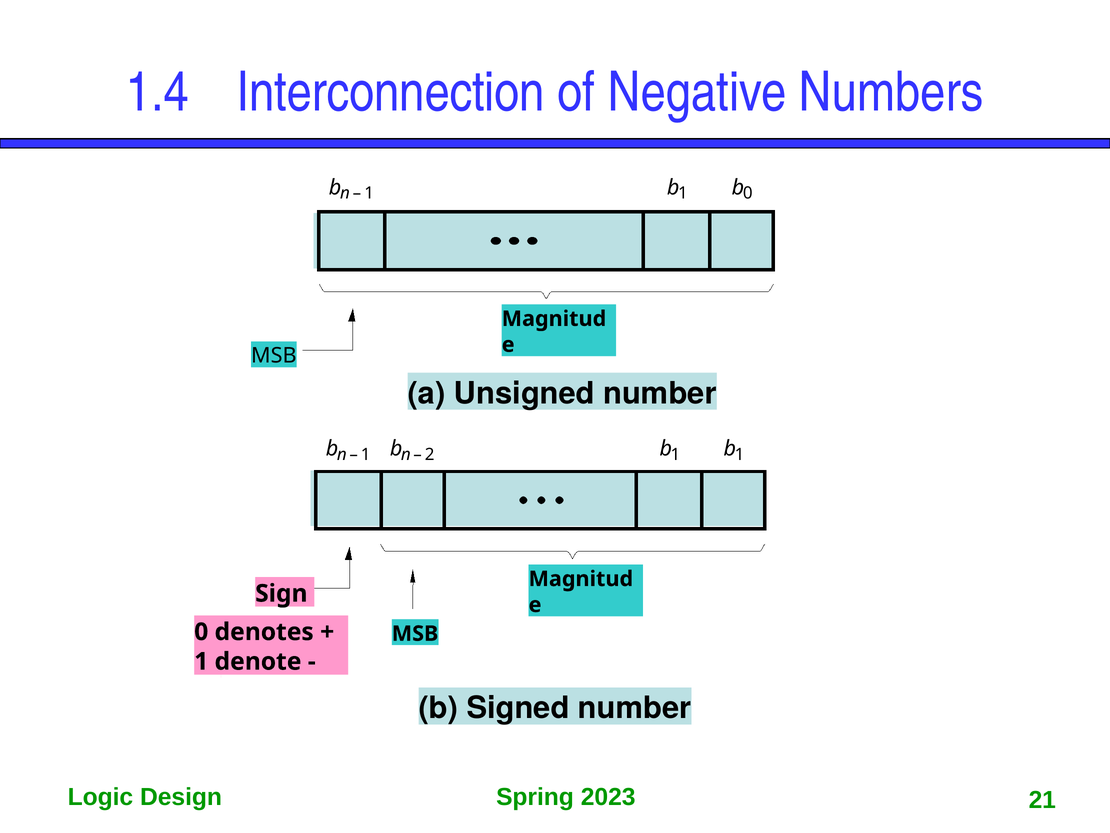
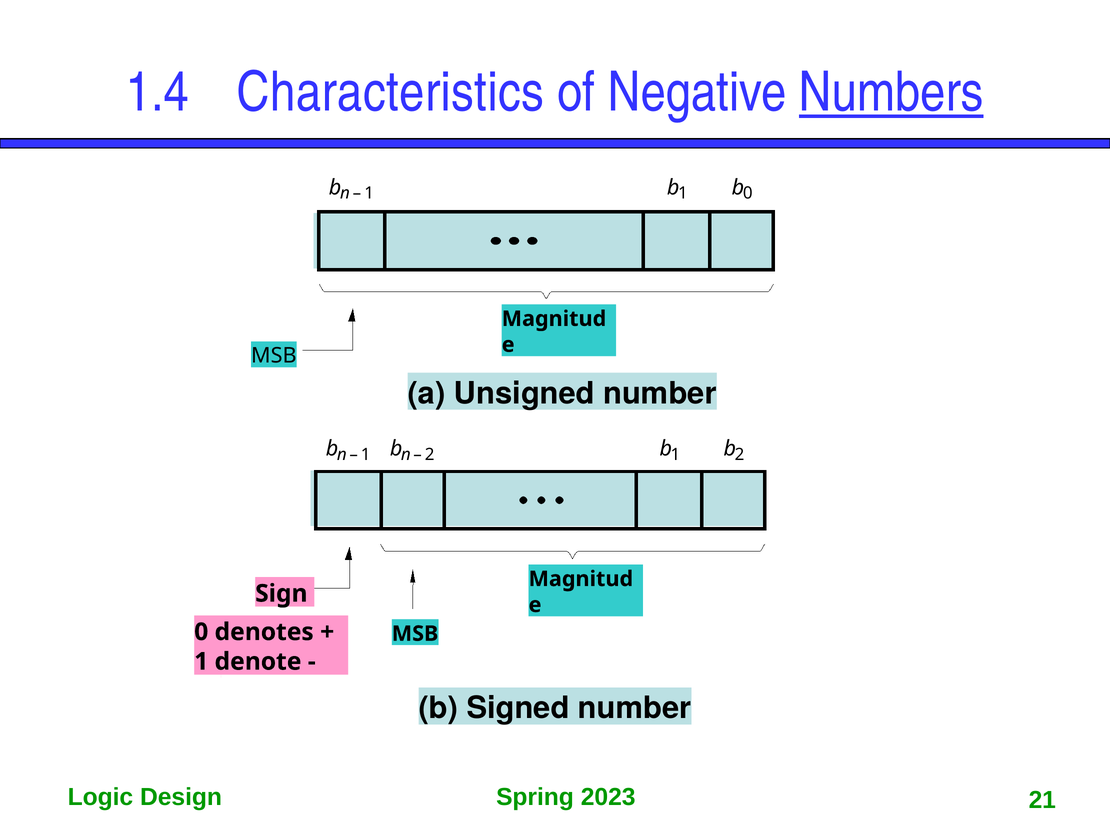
Interconnection: Interconnection -> Characteristics
Numbers underline: none -> present
1 b 1: 1 -> 2
